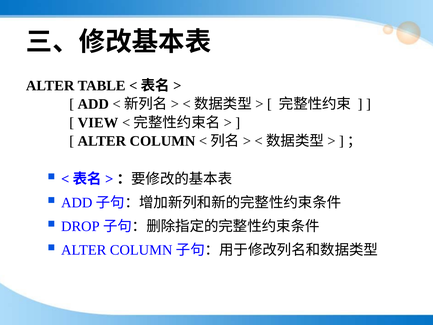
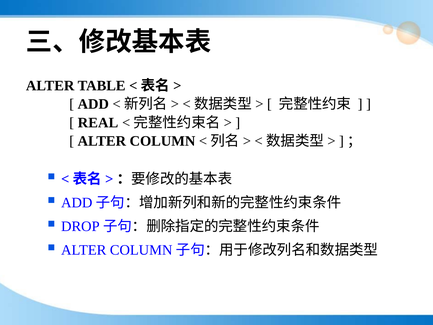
VIEW: VIEW -> REAL
